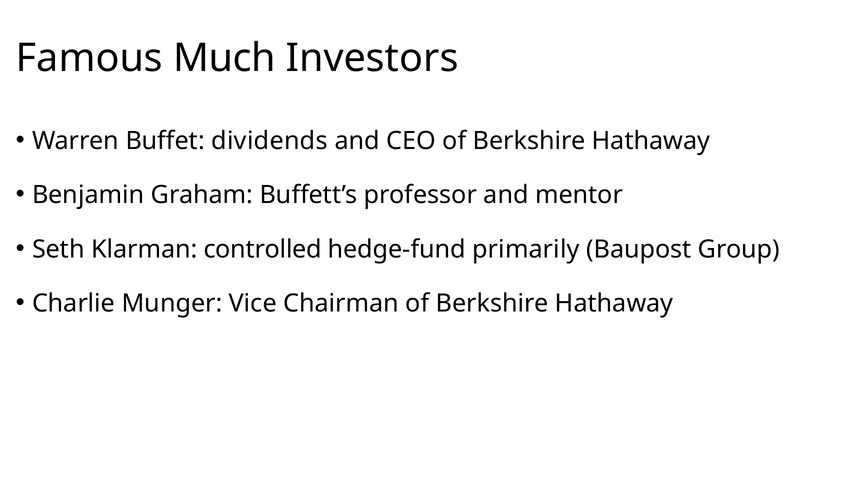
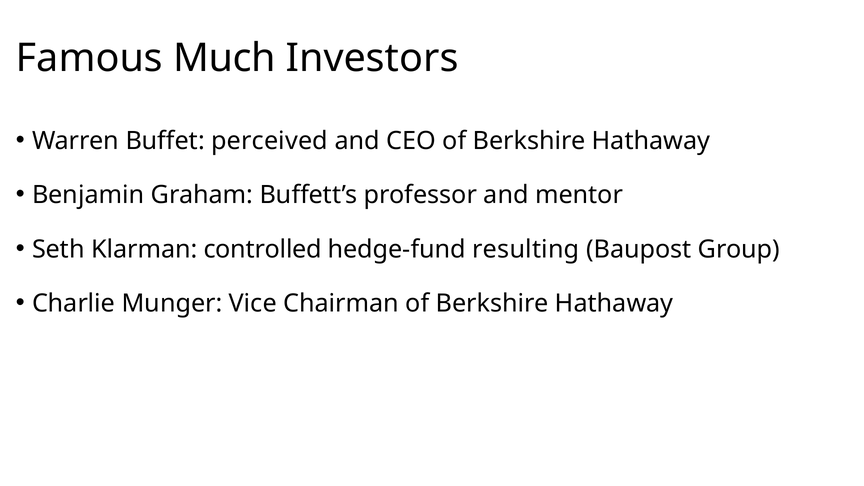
dividends: dividends -> perceived
primarily: primarily -> resulting
